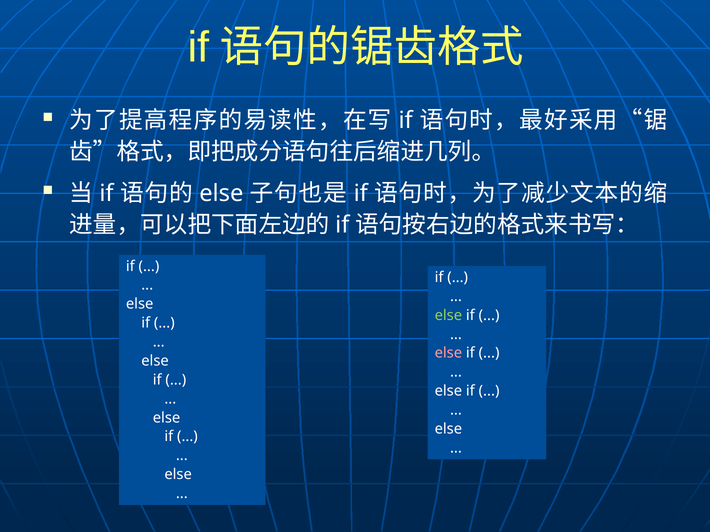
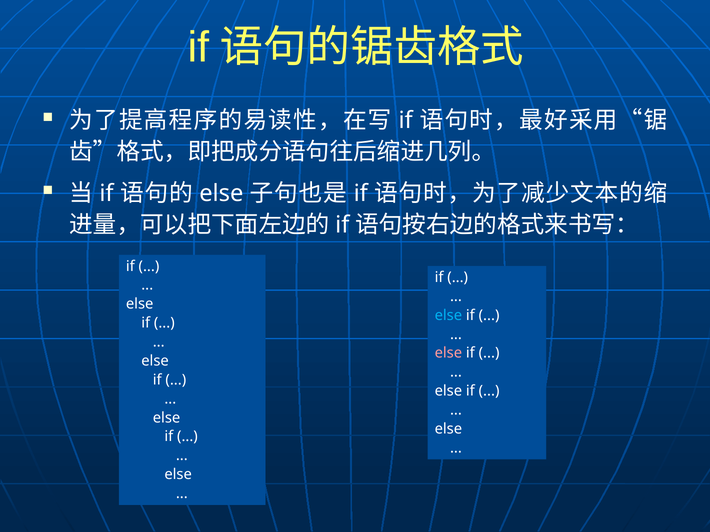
else at (448, 316) colour: light green -> light blue
